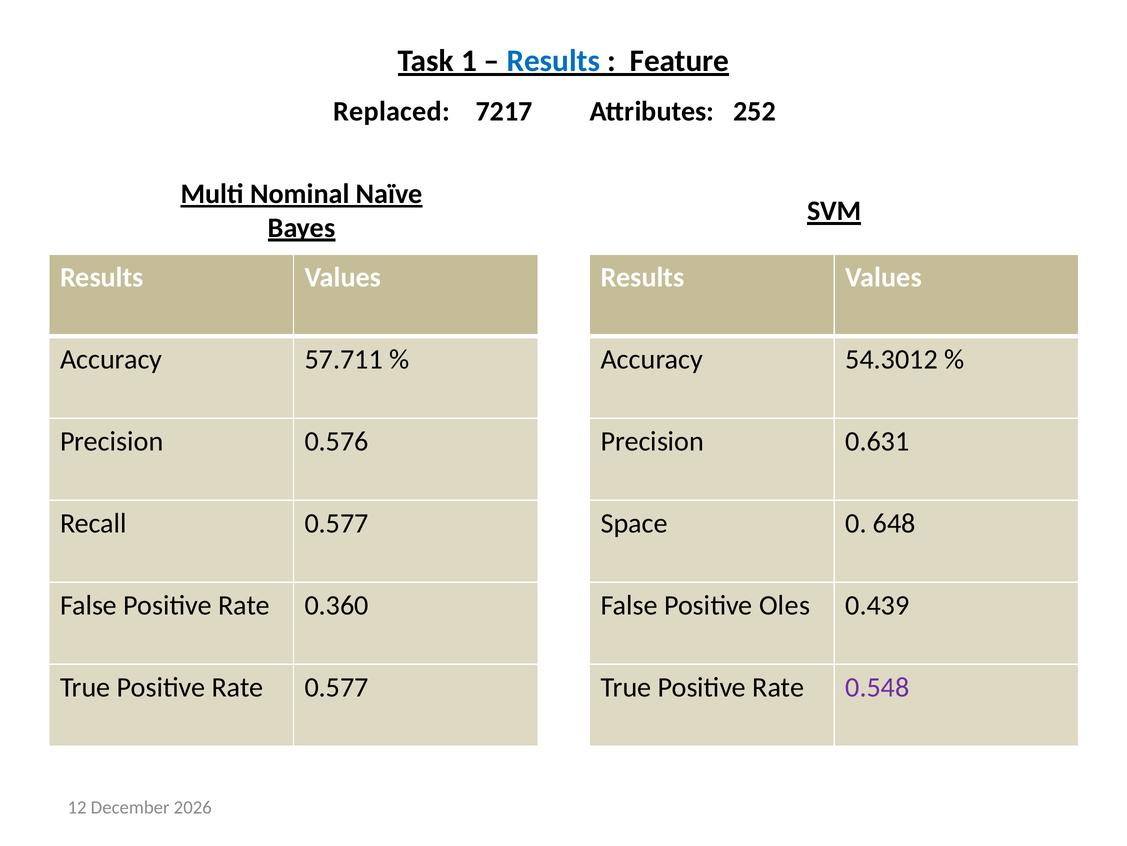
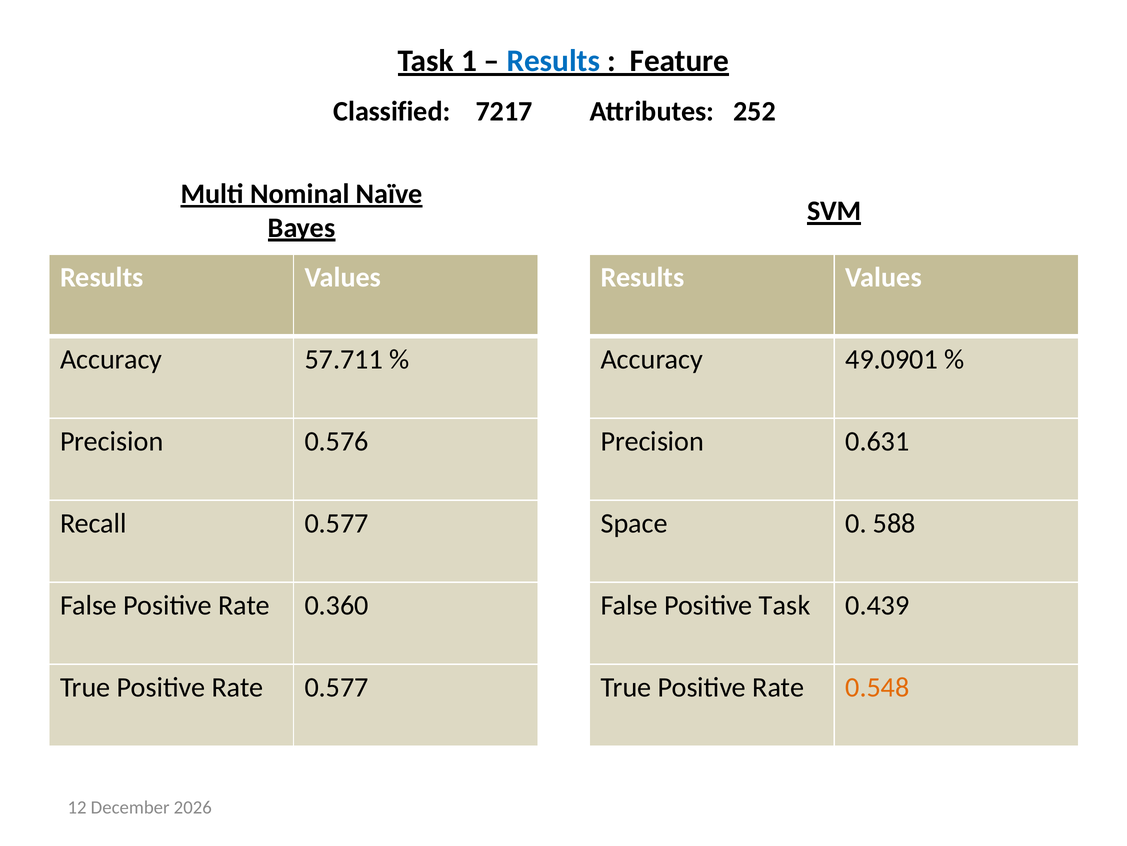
Replaced: Replaced -> Classified
54.3012: 54.3012 -> 49.0901
648: 648 -> 588
Positive Oles: Oles -> Task
0.548 colour: purple -> orange
